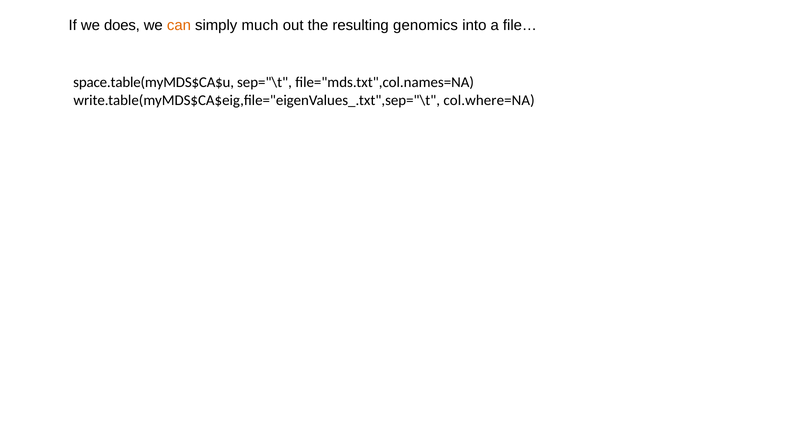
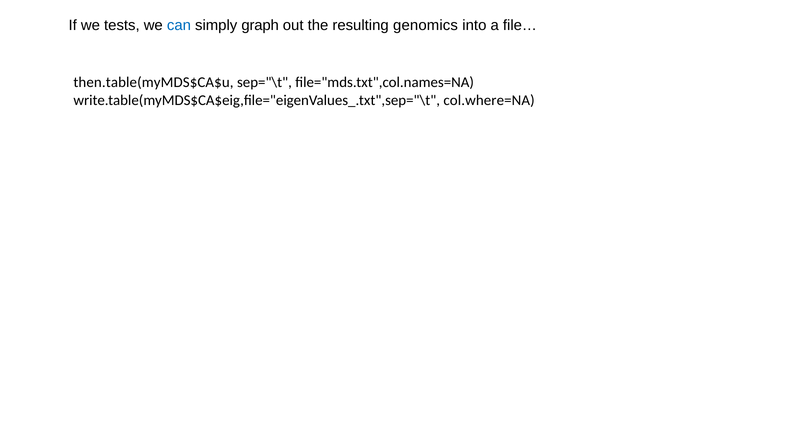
does: does -> tests
can colour: orange -> blue
much: much -> graph
space.table(myMDS$CA$u: space.table(myMDS$CA$u -> then.table(myMDS$CA$u
